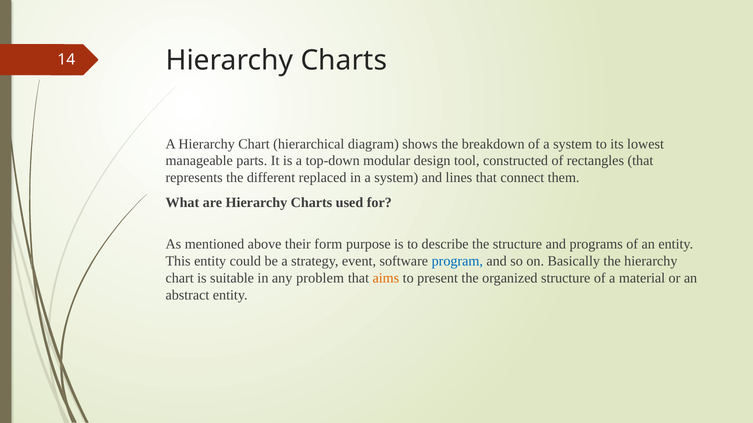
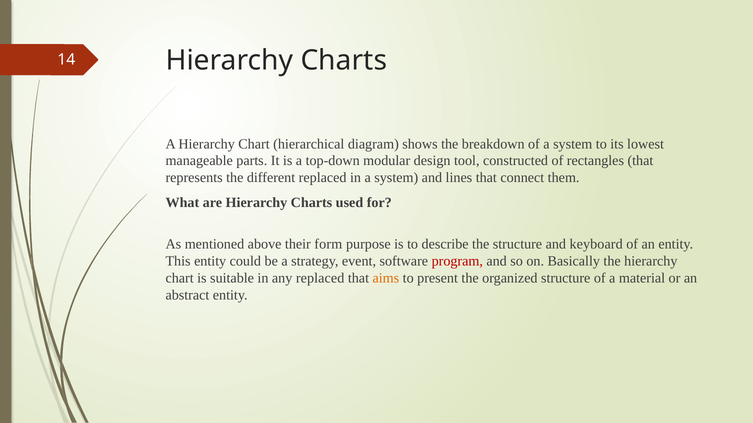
programs: programs -> keyboard
program colour: blue -> red
any problem: problem -> replaced
